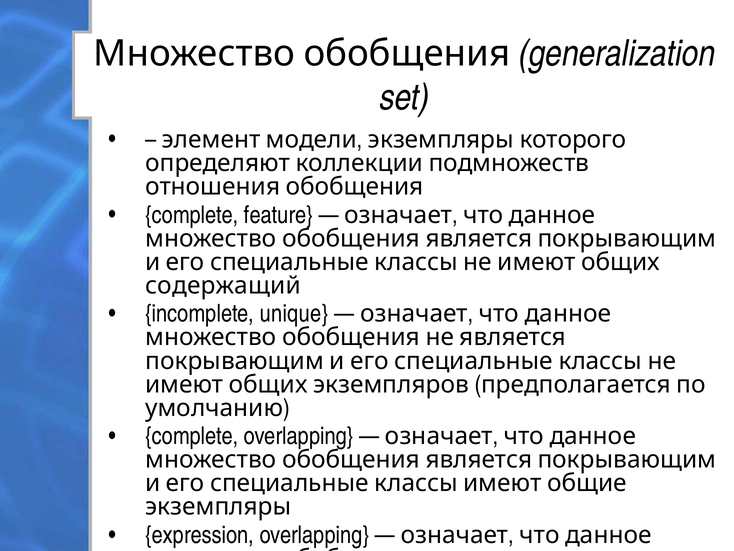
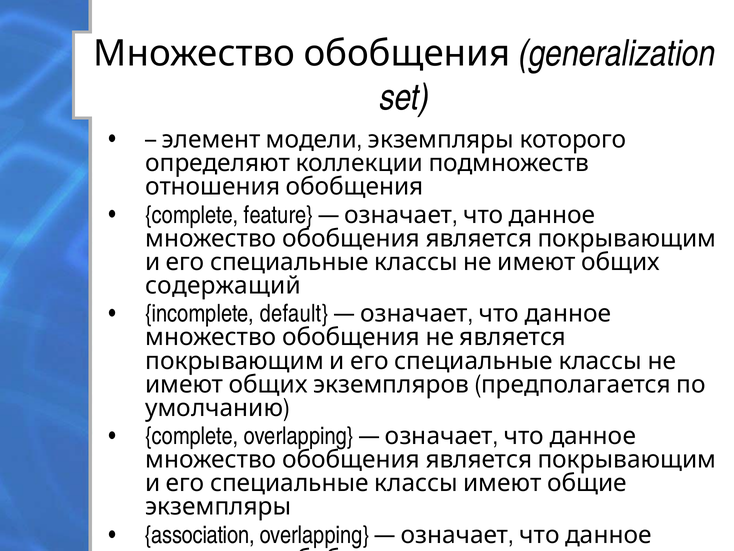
unique: unique -> default
expression: expression -> association
